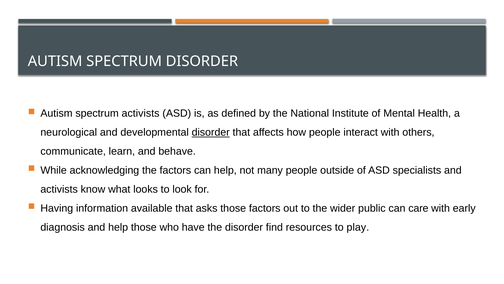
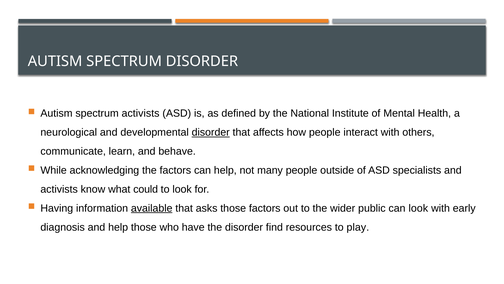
looks: looks -> could
available underline: none -> present
can care: care -> look
